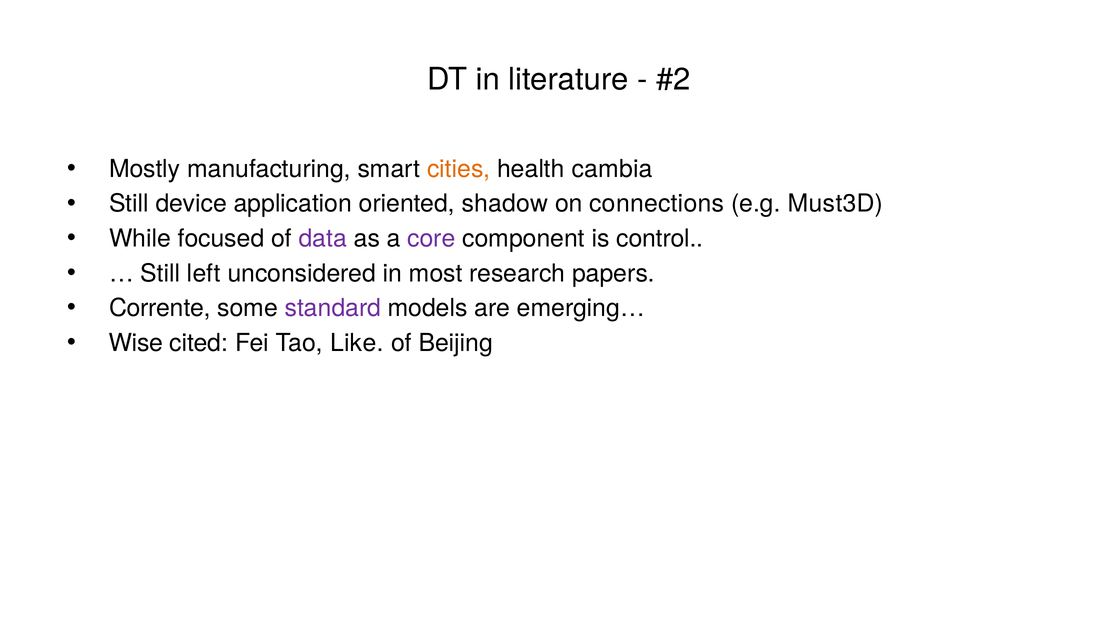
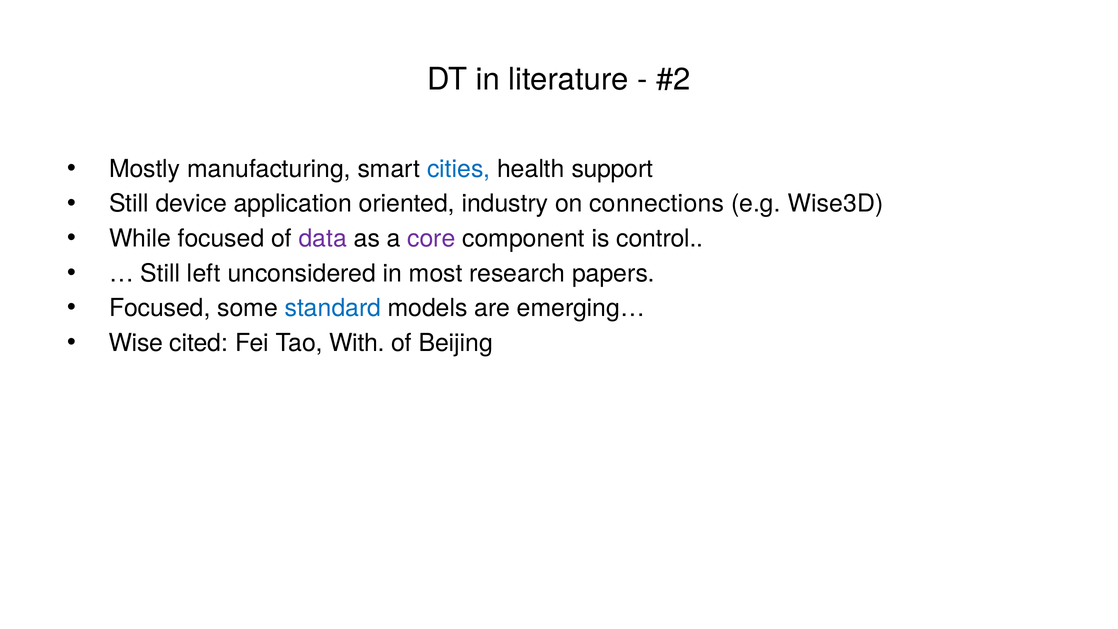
cities colour: orange -> blue
cambia: cambia -> support
shadow: shadow -> industry
Must3D: Must3D -> Wise3D
Corrente at (160, 308): Corrente -> Focused
standard colour: purple -> blue
Like: Like -> With
